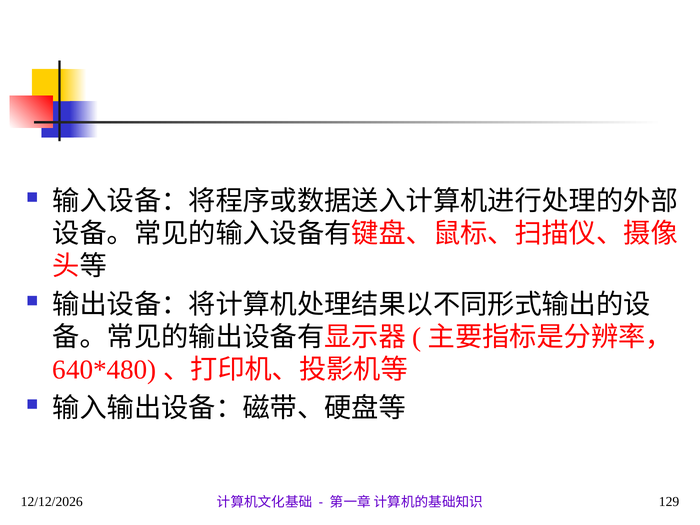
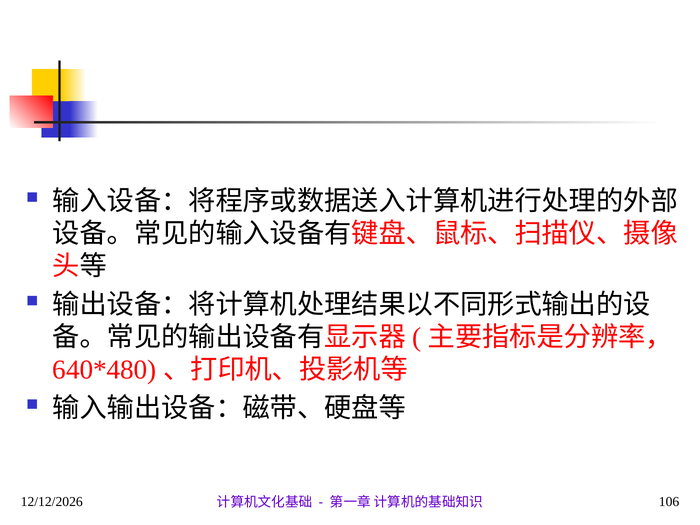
129: 129 -> 106
